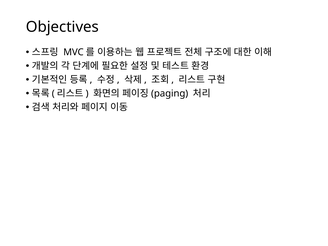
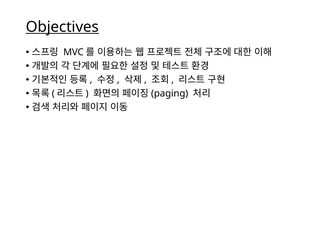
Objectives underline: none -> present
